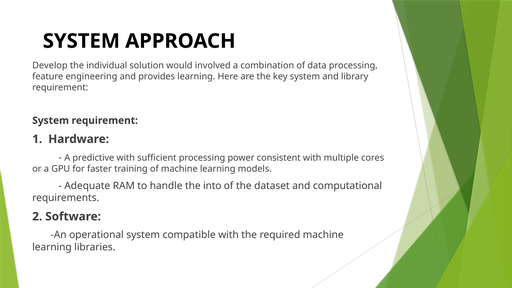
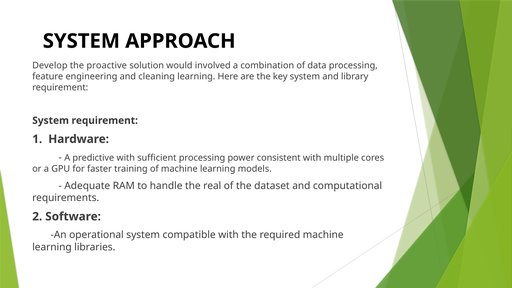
individual: individual -> proactive
provides: provides -> cleaning
into: into -> real
